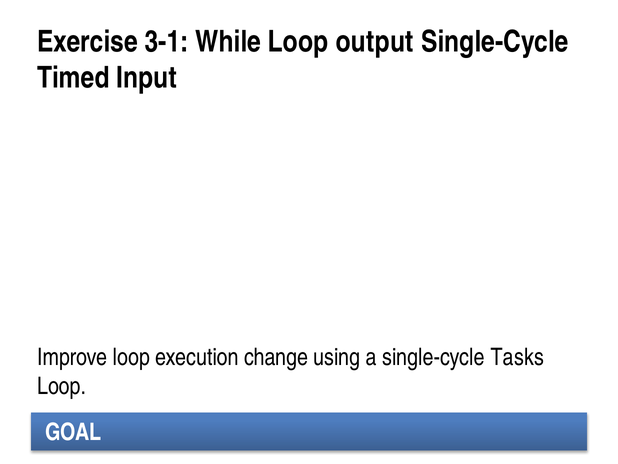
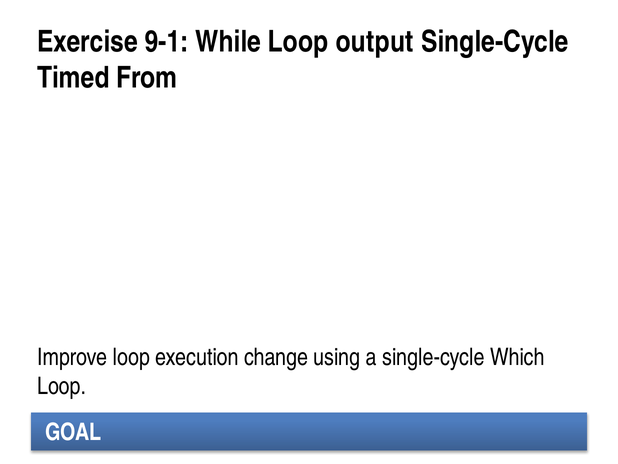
3-1: 3-1 -> 9-1
Input: Input -> From
Tasks: Tasks -> Which
